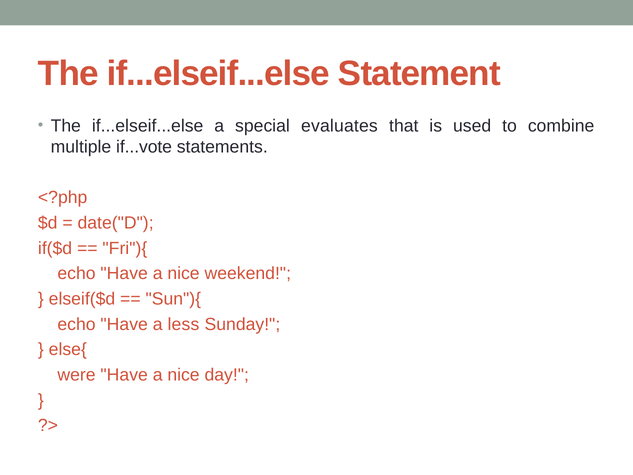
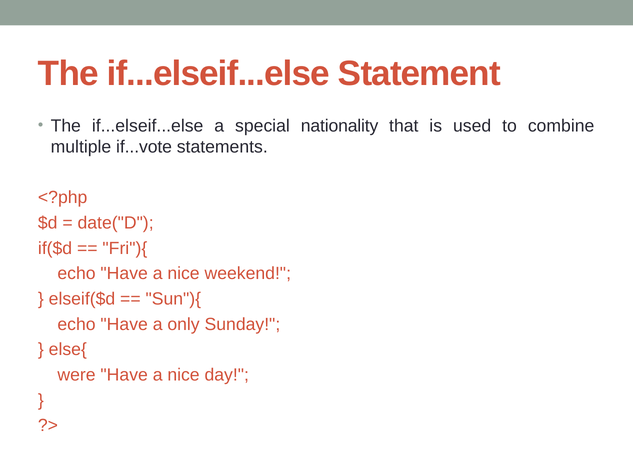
evaluates: evaluates -> nationality
less: less -> only
